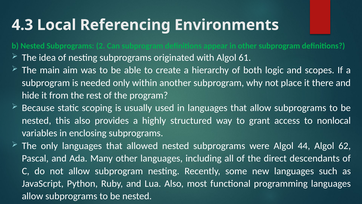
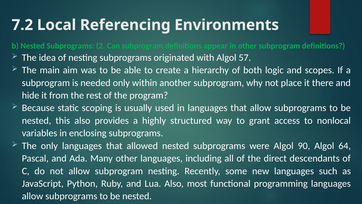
4.3: 4.3 -> 7.2
61: 61 -> 57
44: 44 -> 90
62: 62 -> 64
